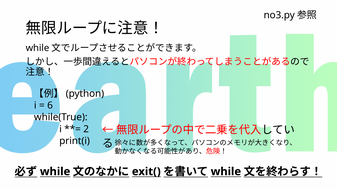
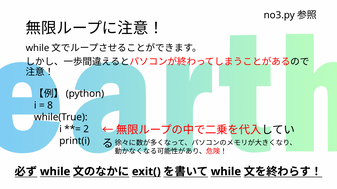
6: 6 -> 8
